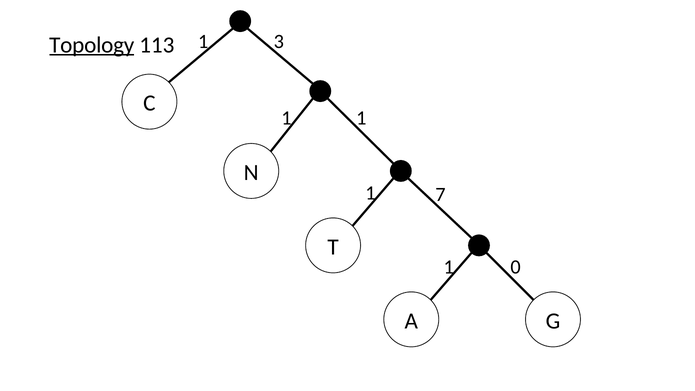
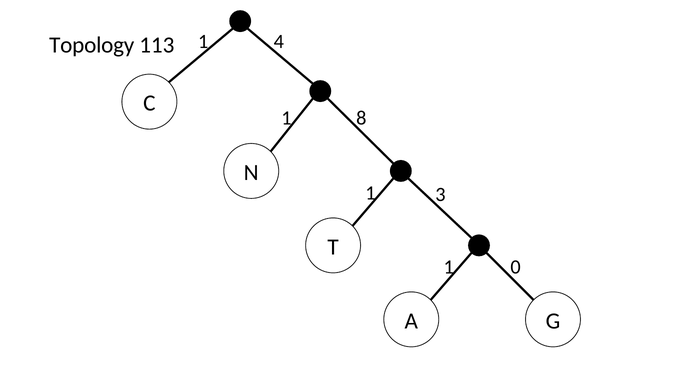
Topology underline: present -> none
3: 3 -> 4
1 1: 1 -> 8
7: 7 -> 3
